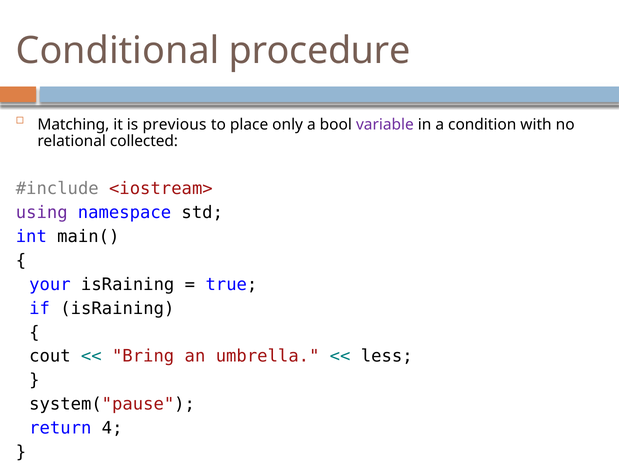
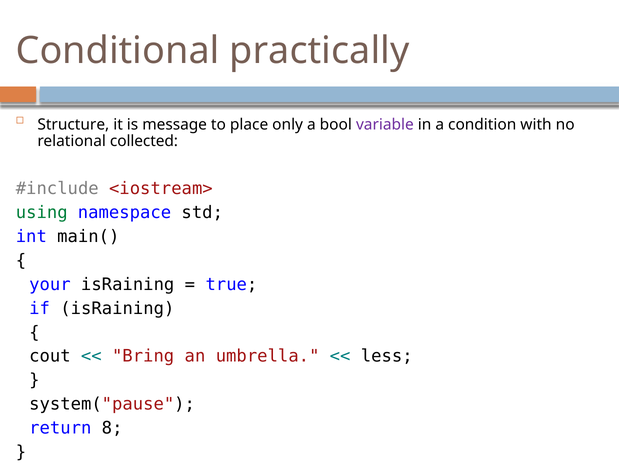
procedure: procedure -> practically
Matching: Matching -> Structure
previous: previous -> message
using colour: purple -> green
4: 4 -> 8
